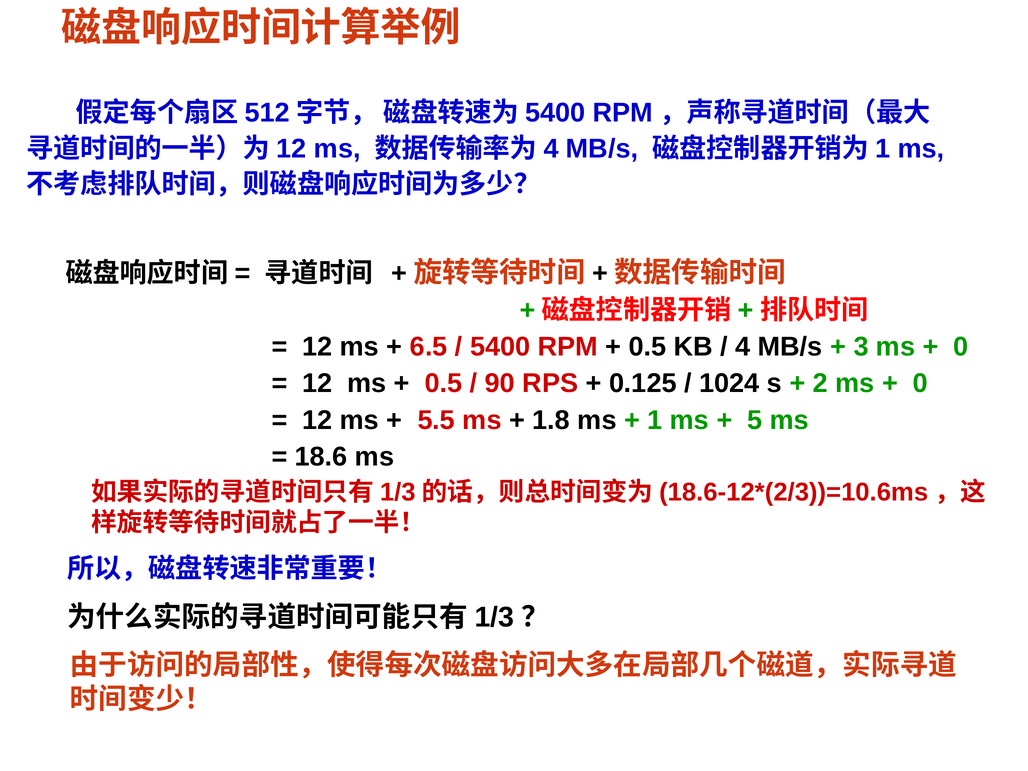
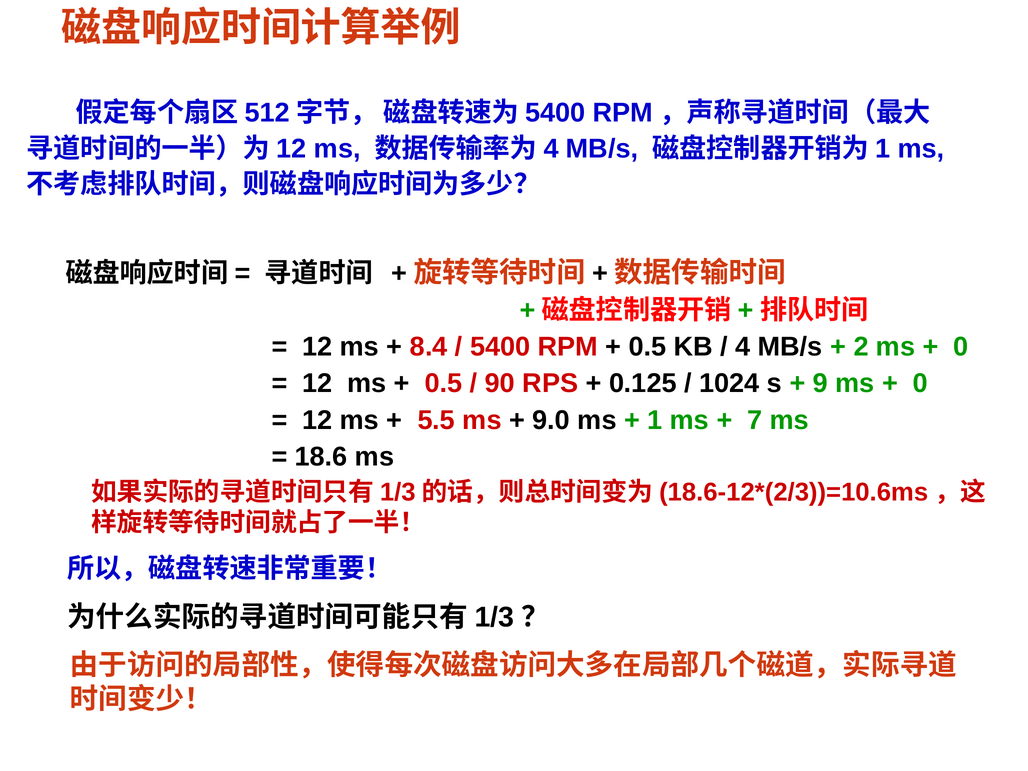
6.5: 6.5 -> 8.4
3: 3 -> 2
2: 2 -> 9
1.8: 1.8 -> 9.0
5: 5 -> 7
